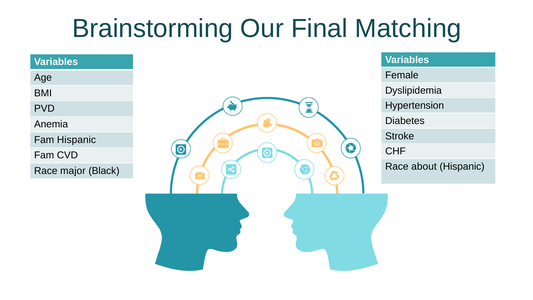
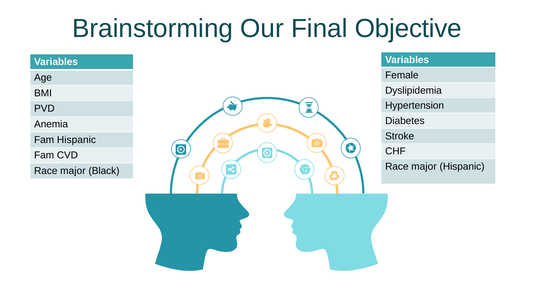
Matching: Matching -> Objective
about at (424, 166): about -> major
